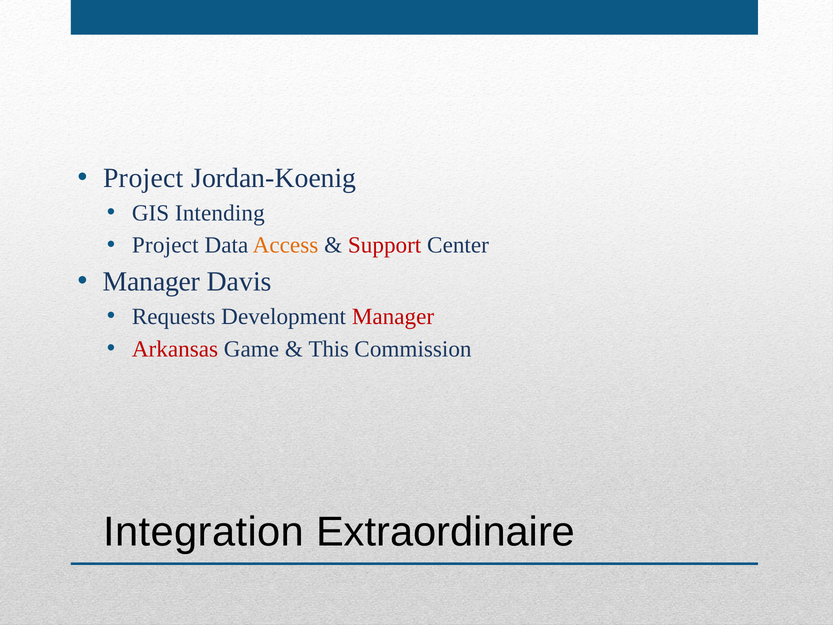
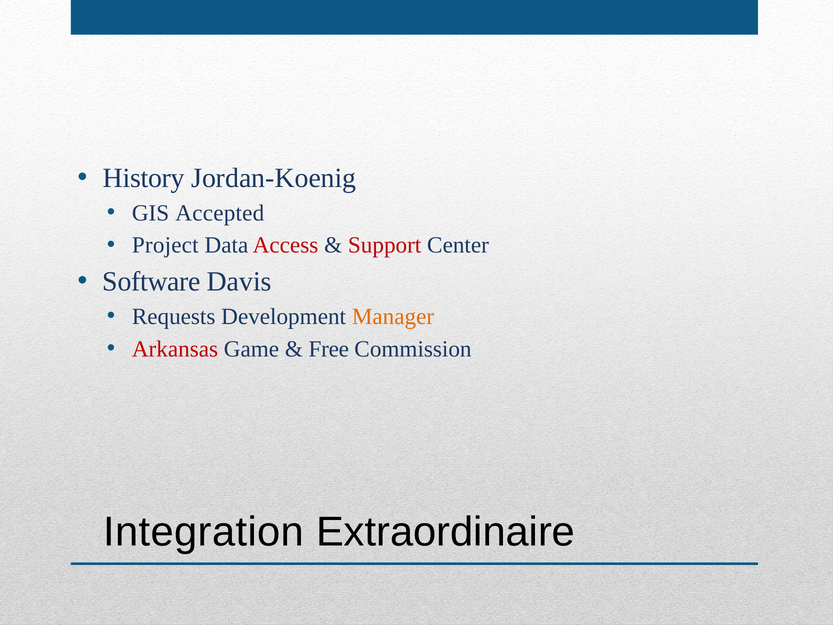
Project at (143, 178): Project -> History
Intending: Intending -> Accepted
Access colour: orange -> red
Manager at (151, 282): Manager -> Software
Manager at (393, 317) colour: red -> orange
This: This -> Free
